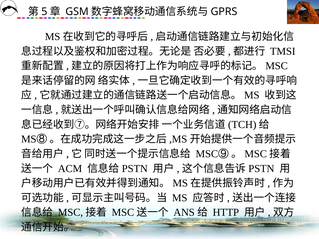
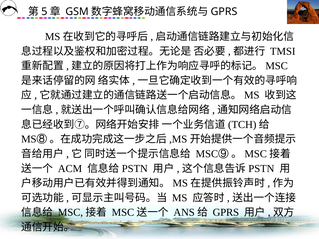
HTTP at (226, 213): HTTP -> GPRS
